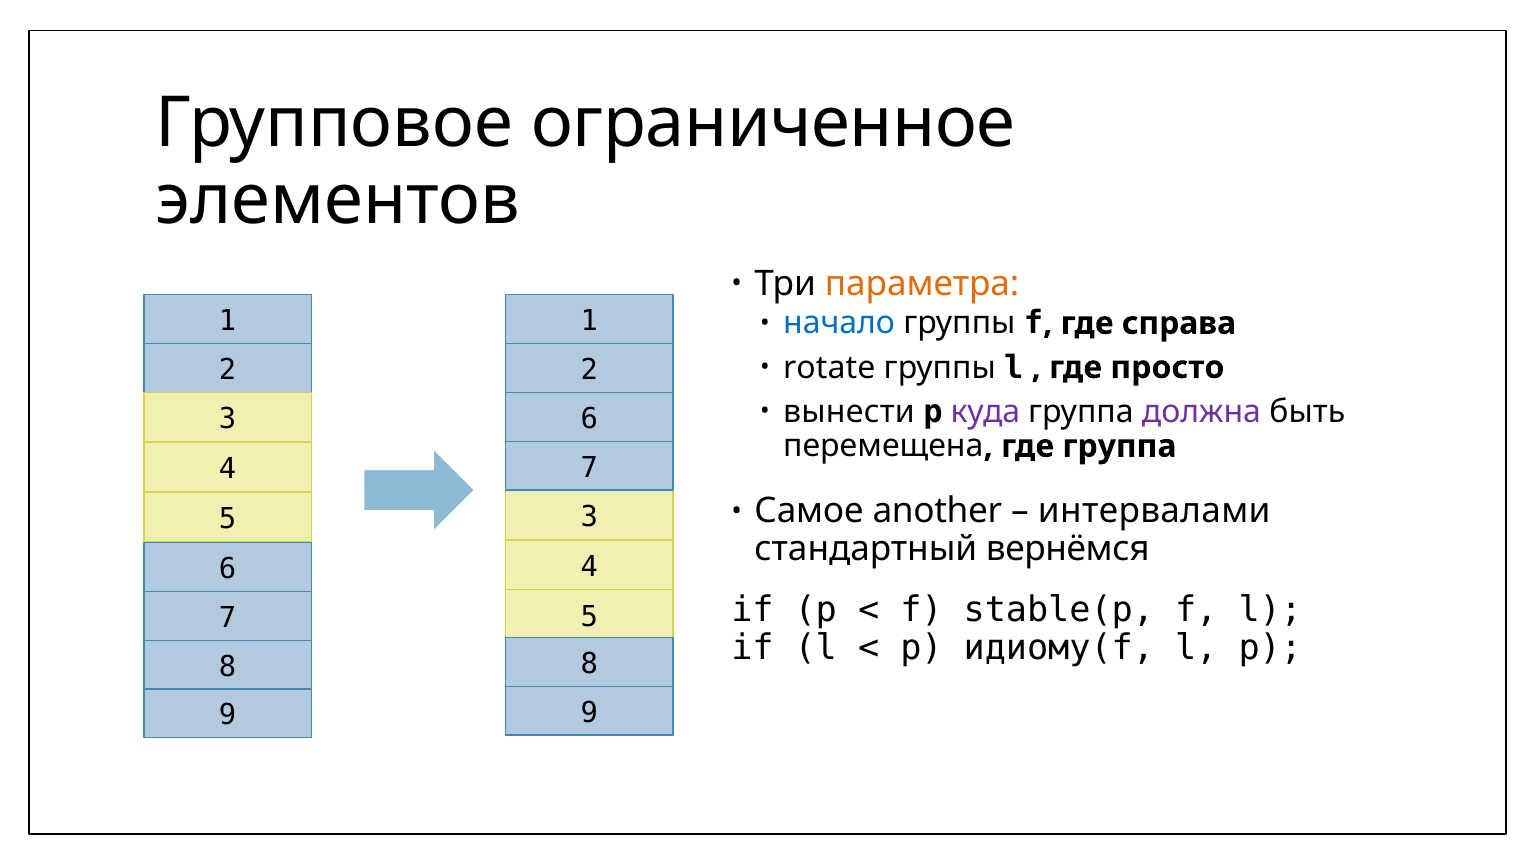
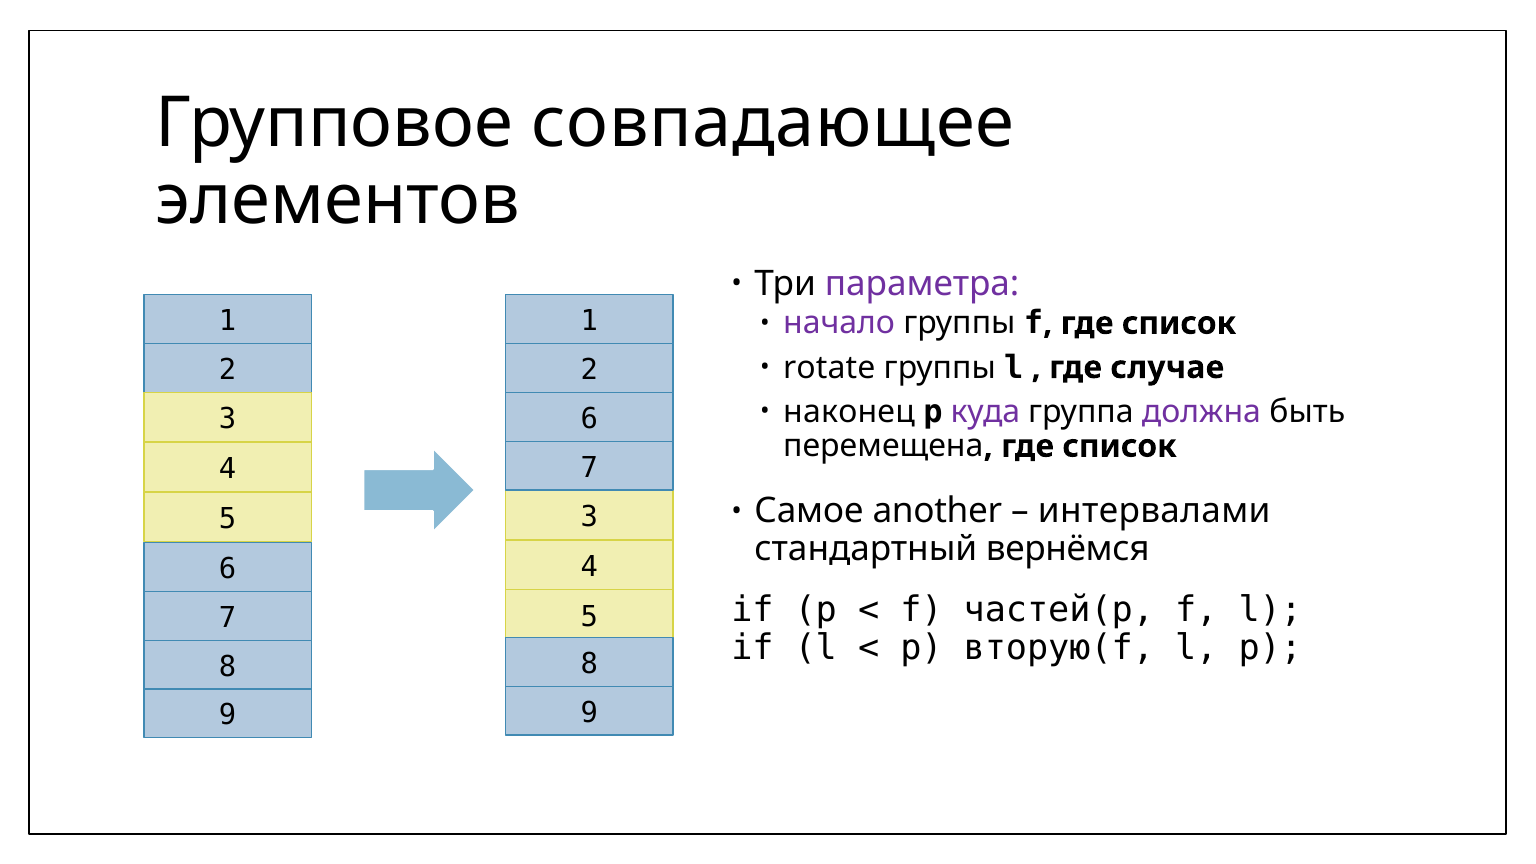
ограниченное: ограниченное -> совпадающее
параметра colour: orange -> purple
начало colour: blue -> purple
справа at (1179, 323): справа -> список
просто: просто -> случае
вынести: вынести -> наконец
группа at (1119, 446): группа -> список
stable(p: stable(p -> частей(p
идиому(f: идиому(f -> вторую(f
